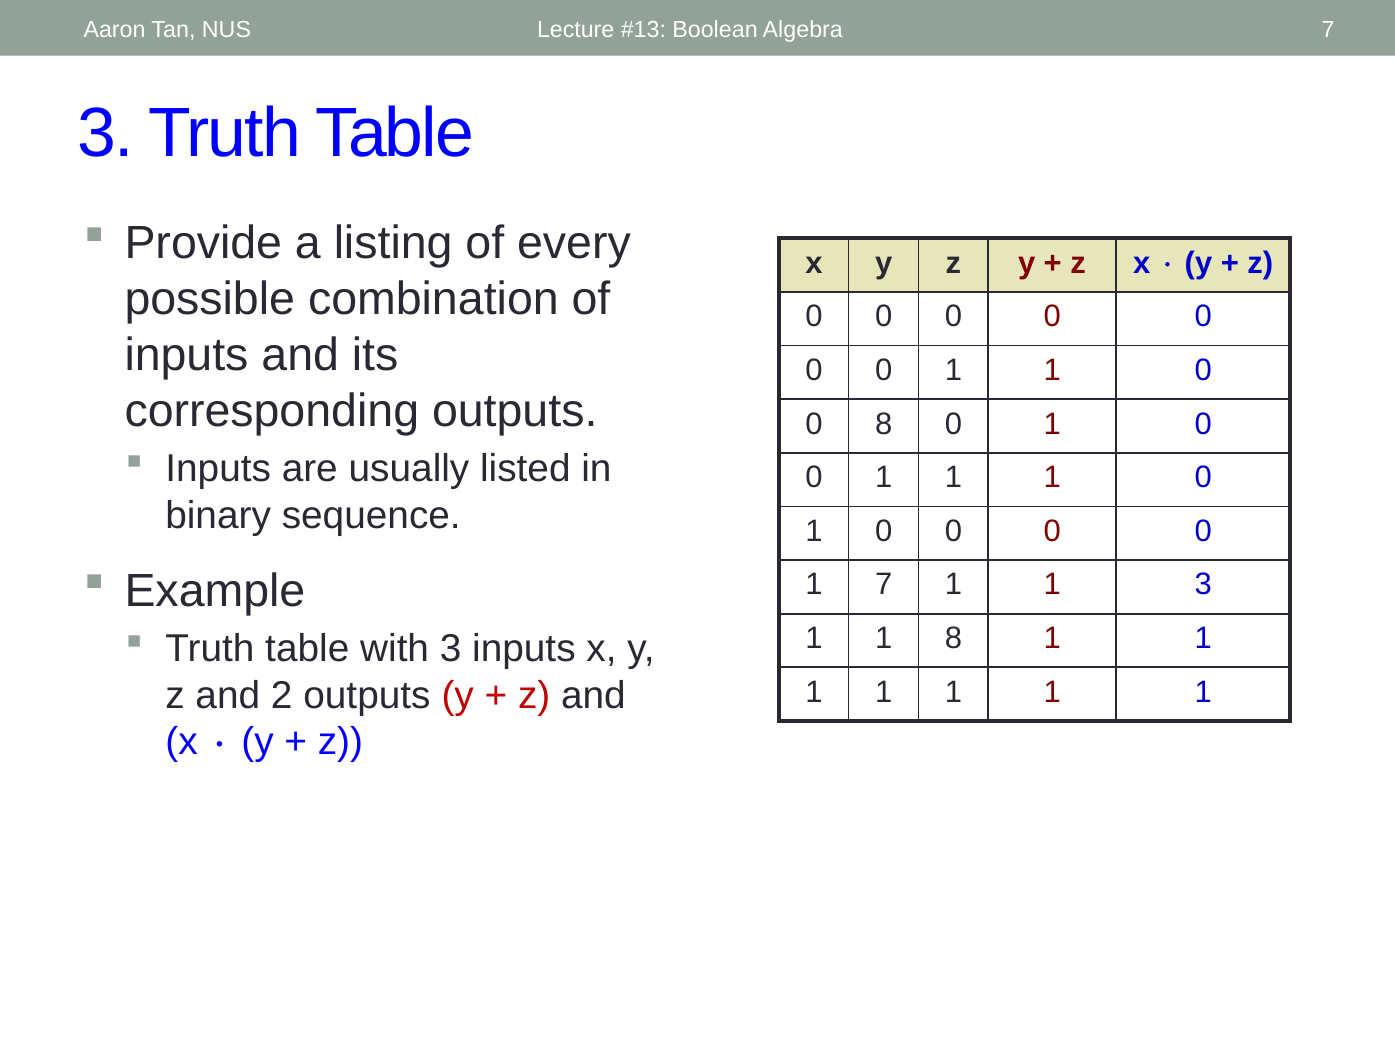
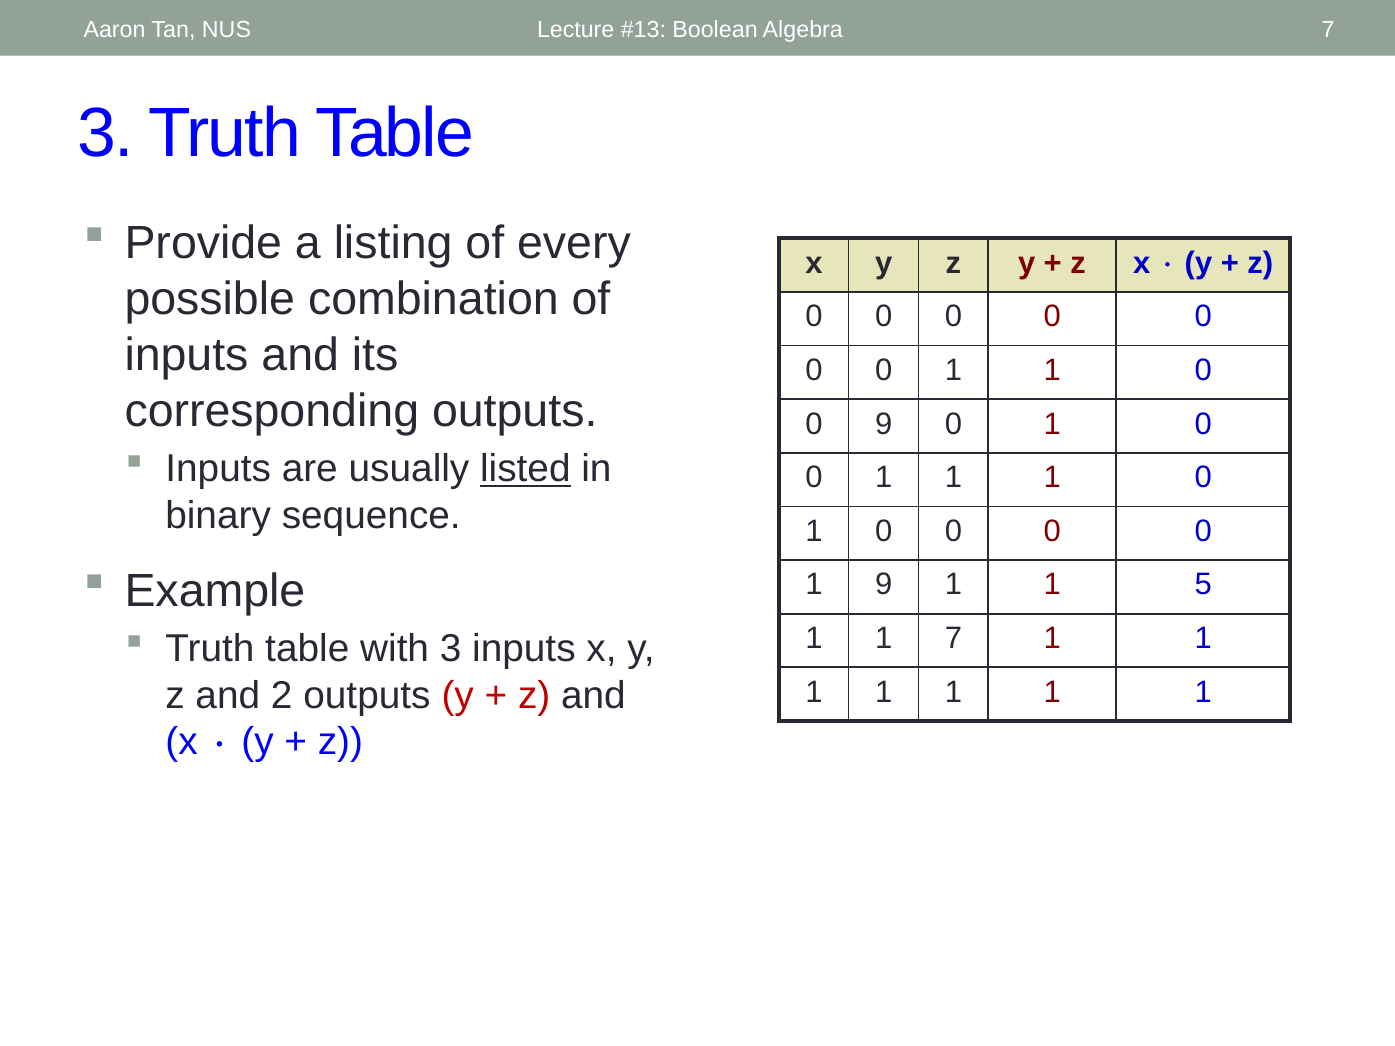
0 8: 8 -> 9
listed underline: none -> present
1 7: 7 -> 9
1 3: 3 -> 5
1 8: 8 -> 7
